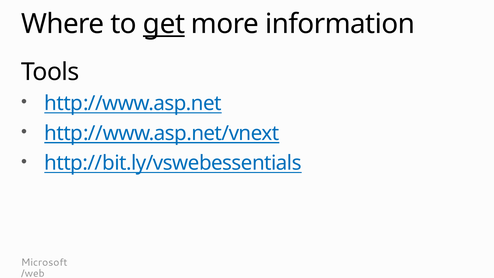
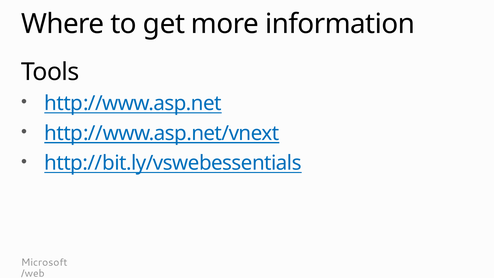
get underline: present -> none
